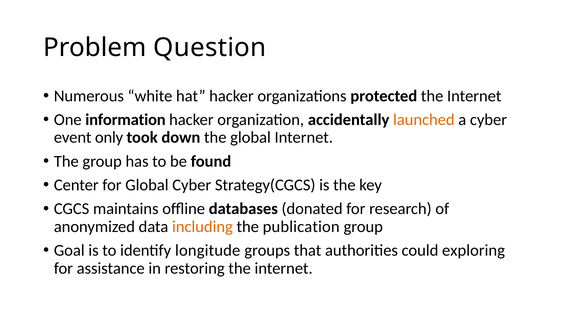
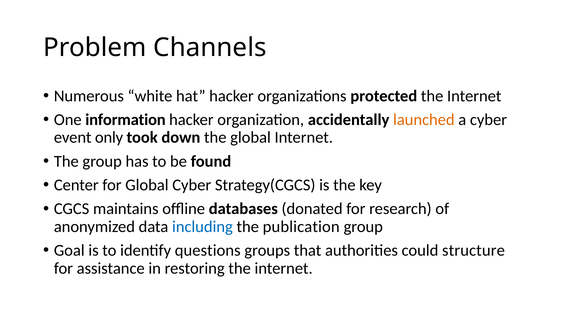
Question: Question -> Channels
including colour: orange -> blue
longitude: longitude -> questions
exploring: exploring -> structure
